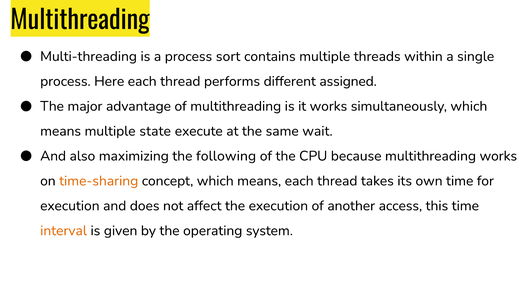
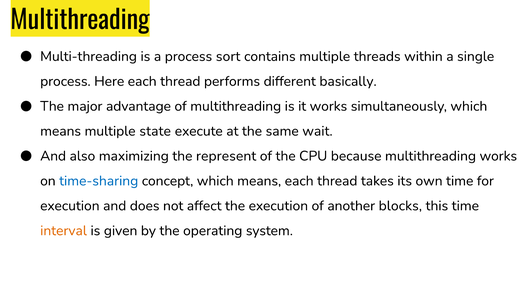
assigned: assigned -> basically
following: following -> represent
time-sharing colour: orange -> blue
access: access -> blocks
